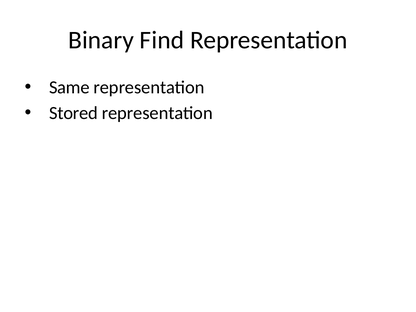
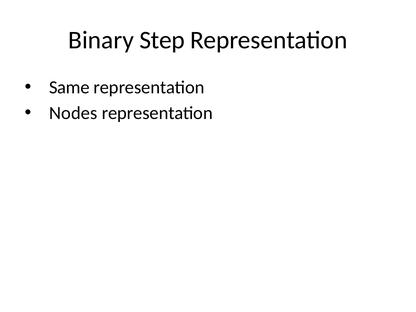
Find: Find -> Step
Stored: Stored -> Nodes
